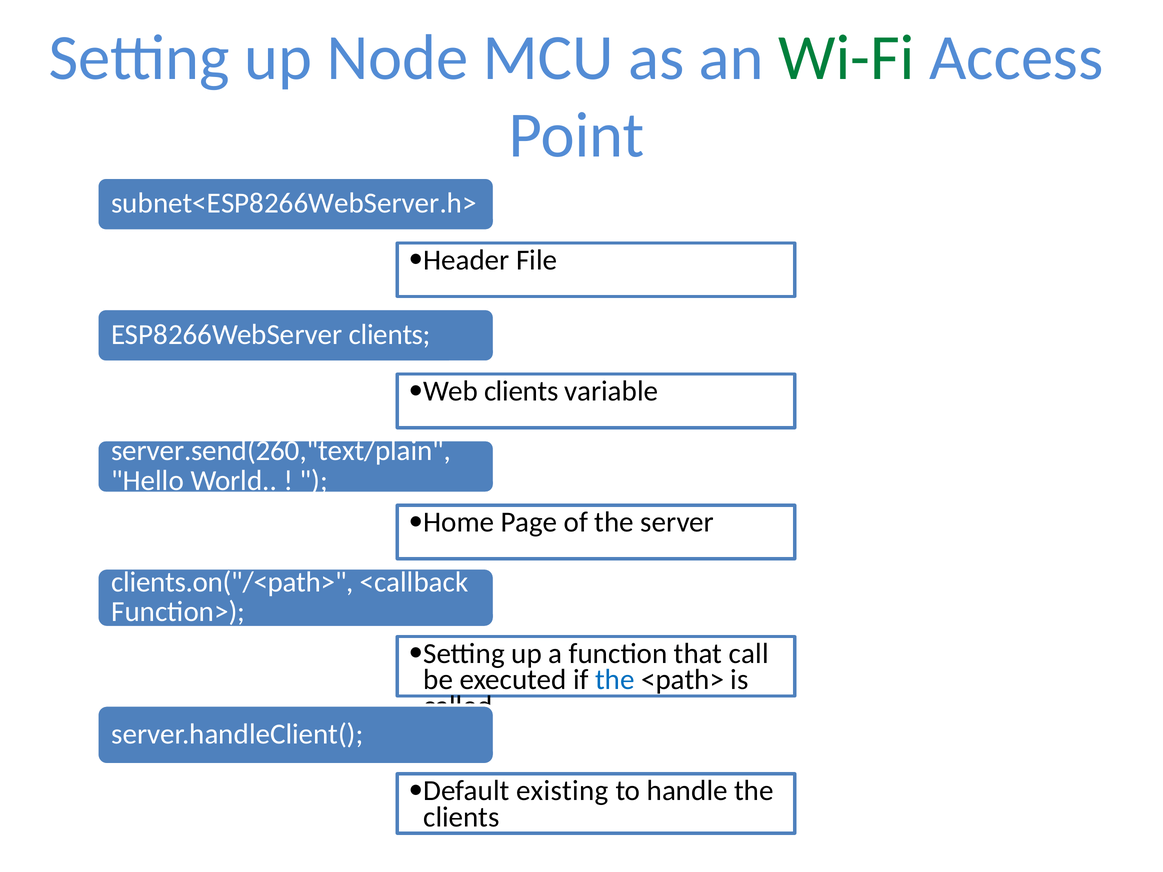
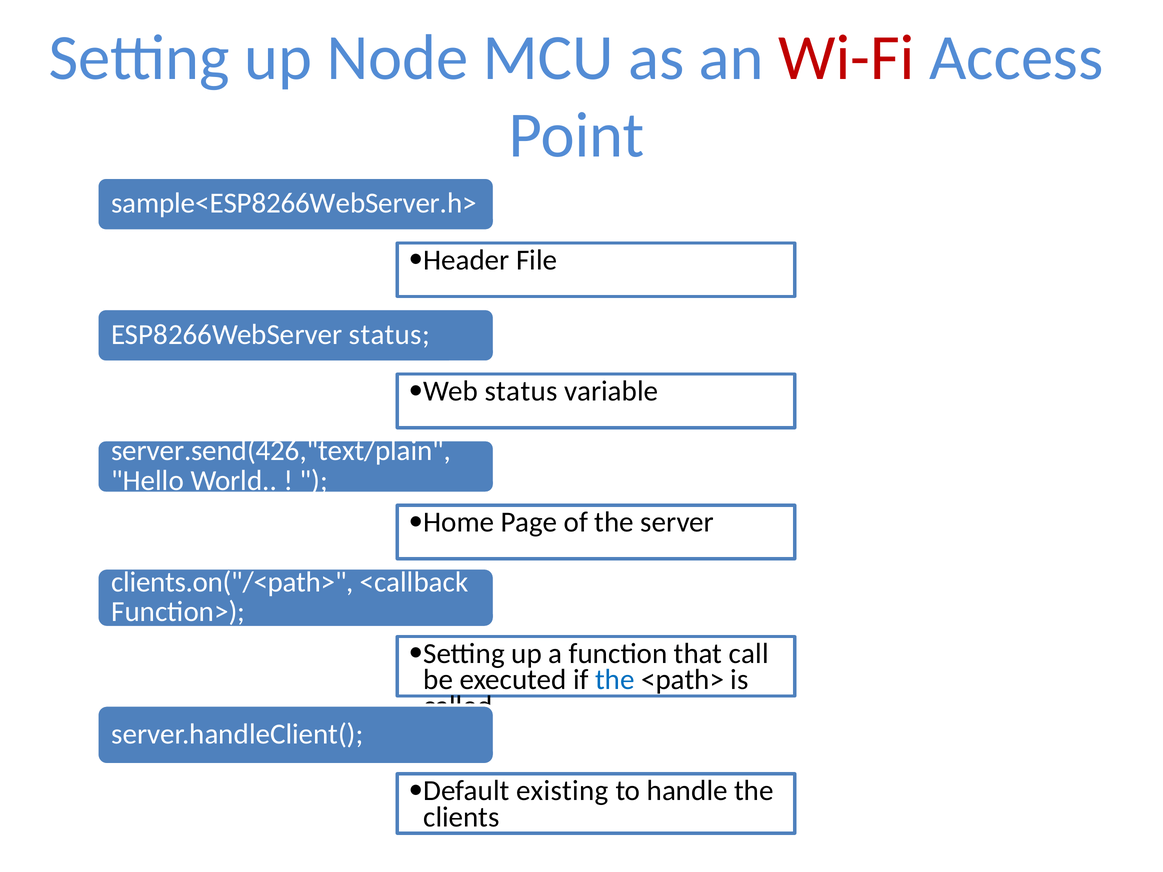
Wi-Fi colour: green -> red
subnet<ESP8266WebServer.h>: subnet<ESP8266WebServer.h> -> sample<ESP8266WebServer.h>
ESP8266WebServer clients: clients -> status
Web clients: clients -> status
server.send(260,"text/plain: server.send(260,"text/plain -> server.send(426,"text/plain
